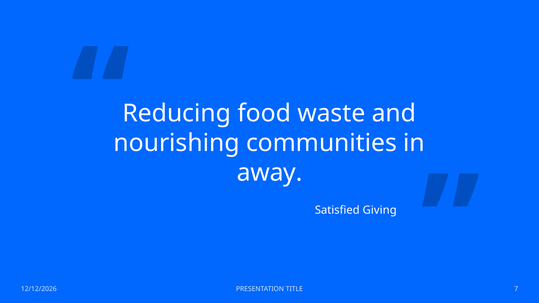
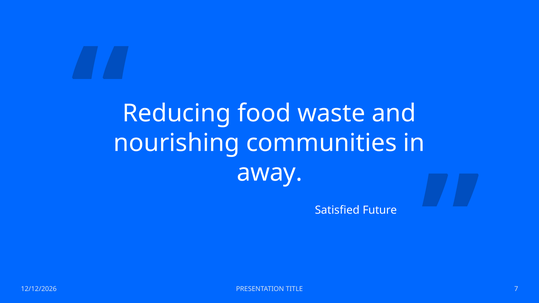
Giving: Giving -> Future
